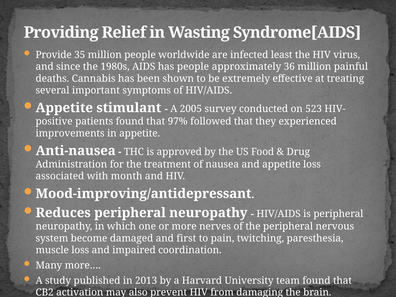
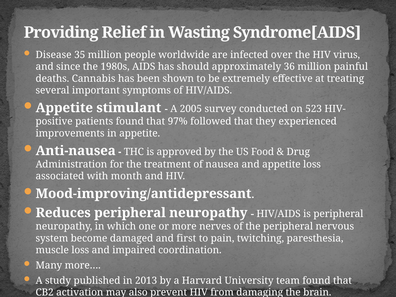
Provide: Provide -> Disease
least: least -> over
has people: people -> should
